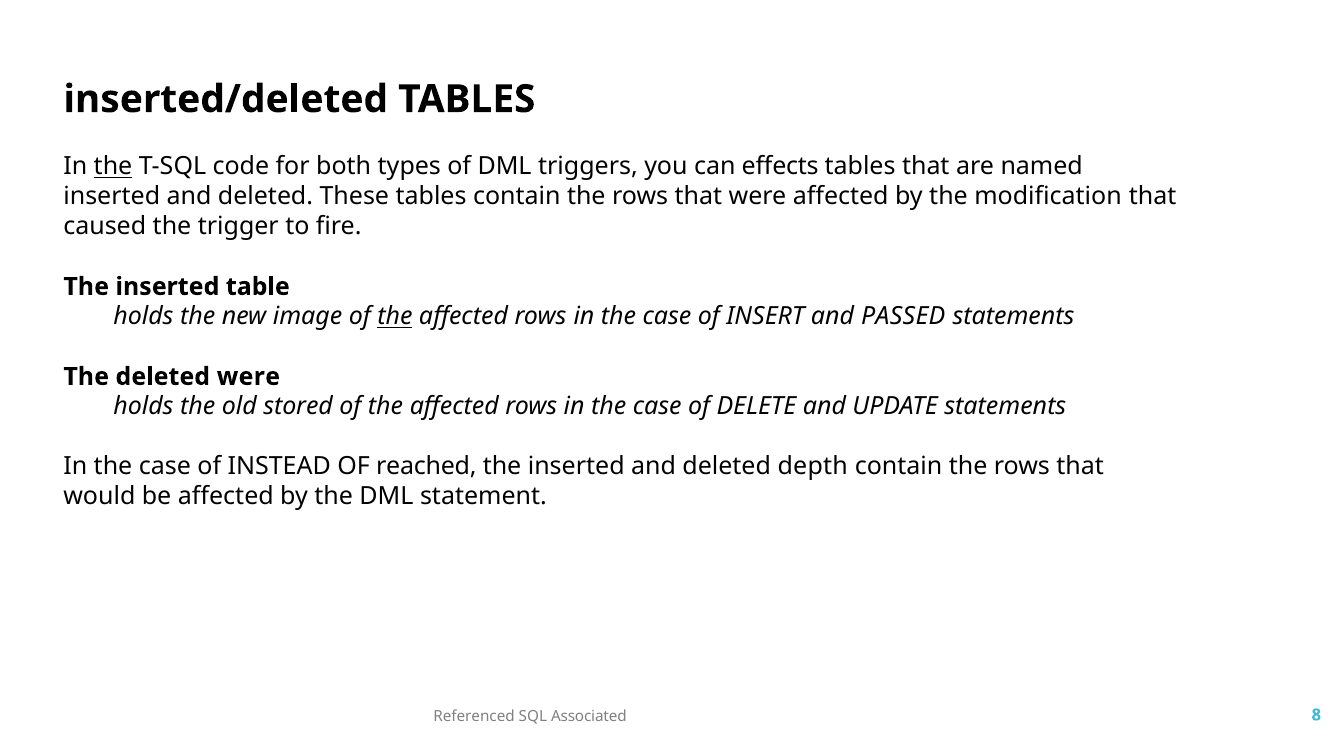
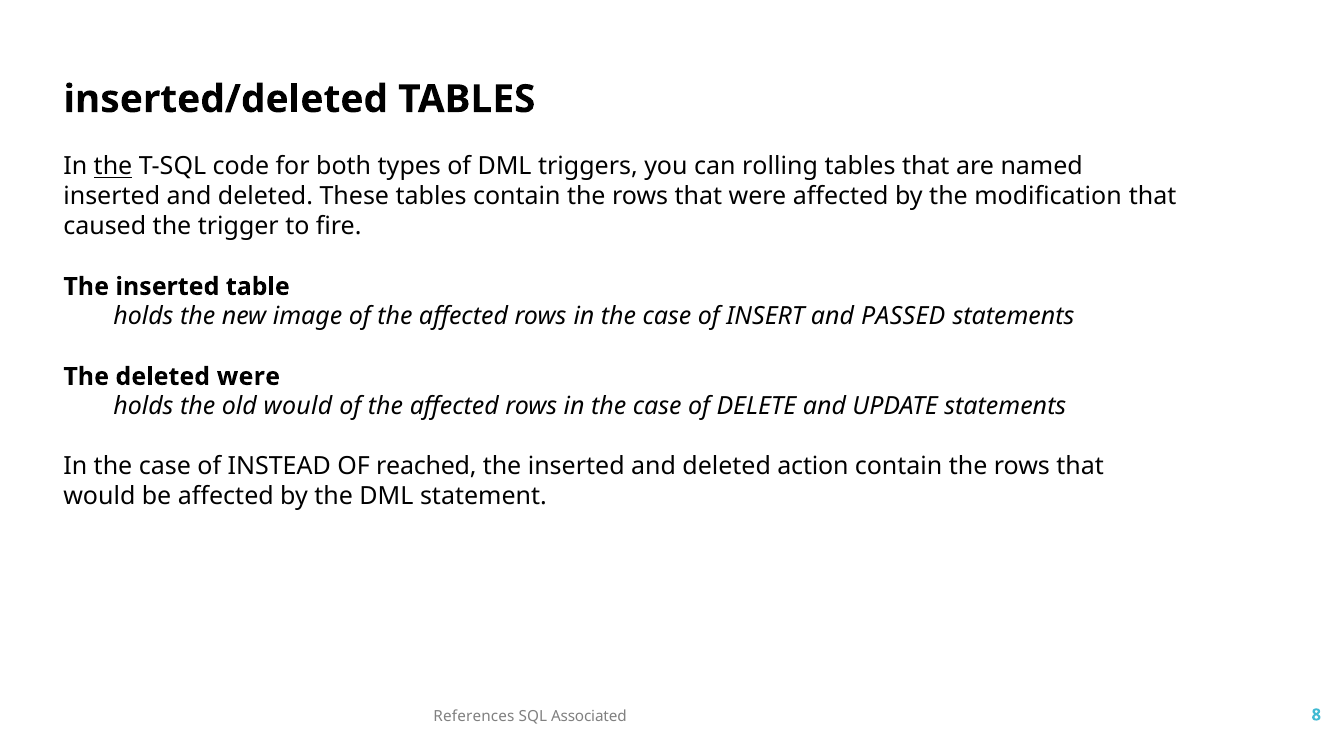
effects: effects -> rolling
the at (395, 317) underline: present -> none
old stored: stored -> would
depth: depth -> action
Referenced: Referenced -> References
